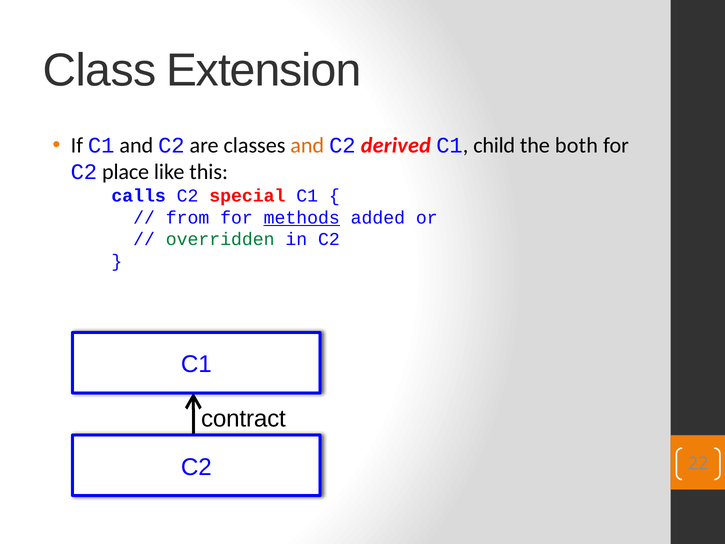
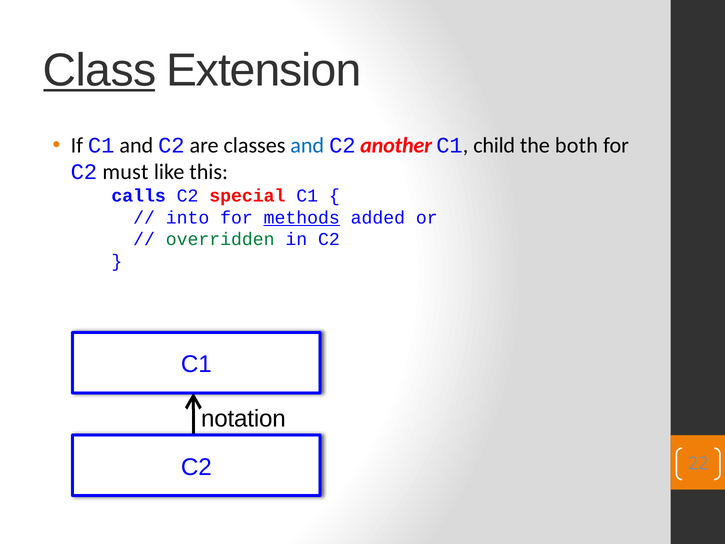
Class underline: none -> present
and at (307, 145) colour: orange -> blue
derived: derived -> another
place: place -> must
from: from -> into
contract: contract -> notation
